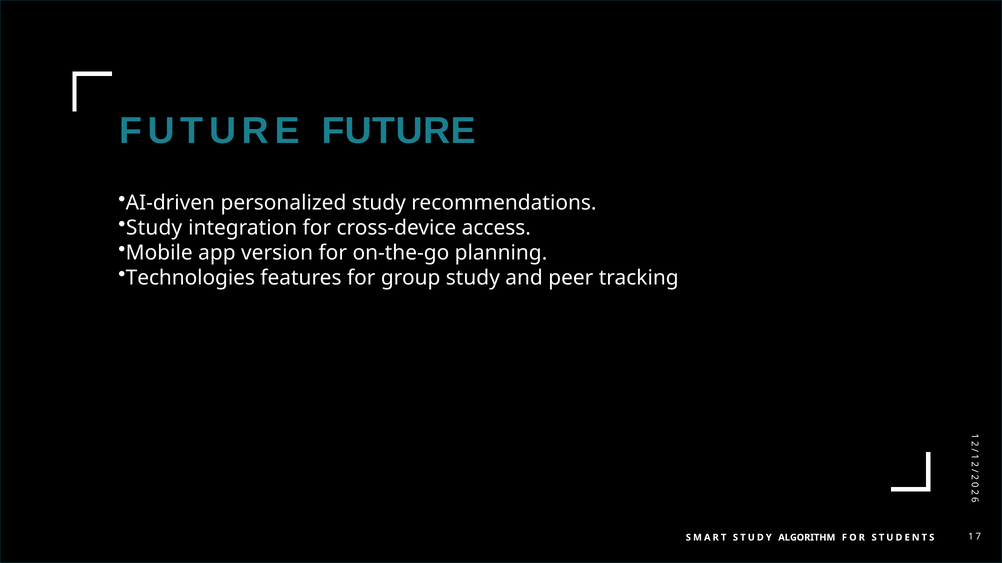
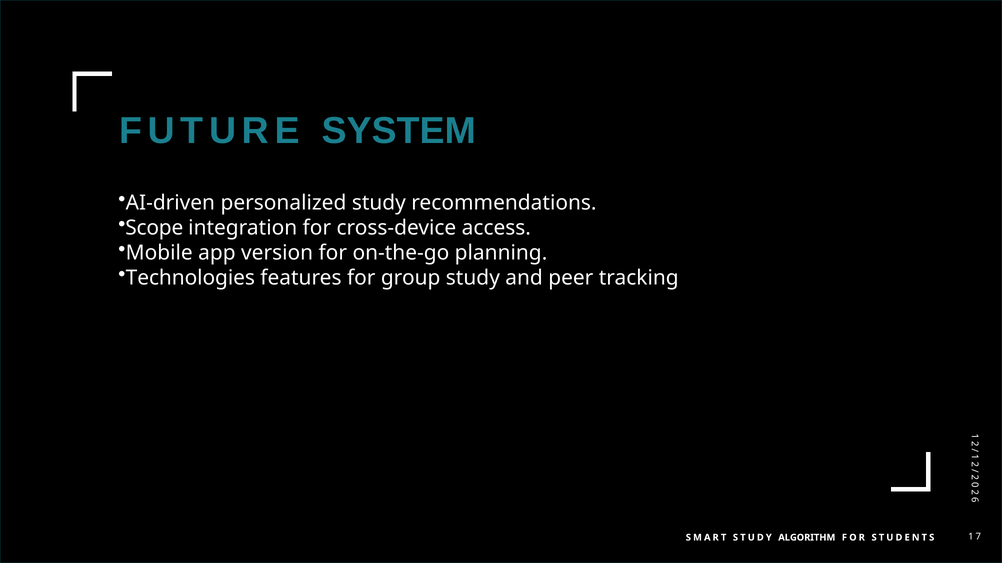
FUTURE FUTURE: FUTURE -> SYSTEM
Study at (154, 228): Study -> Scope
